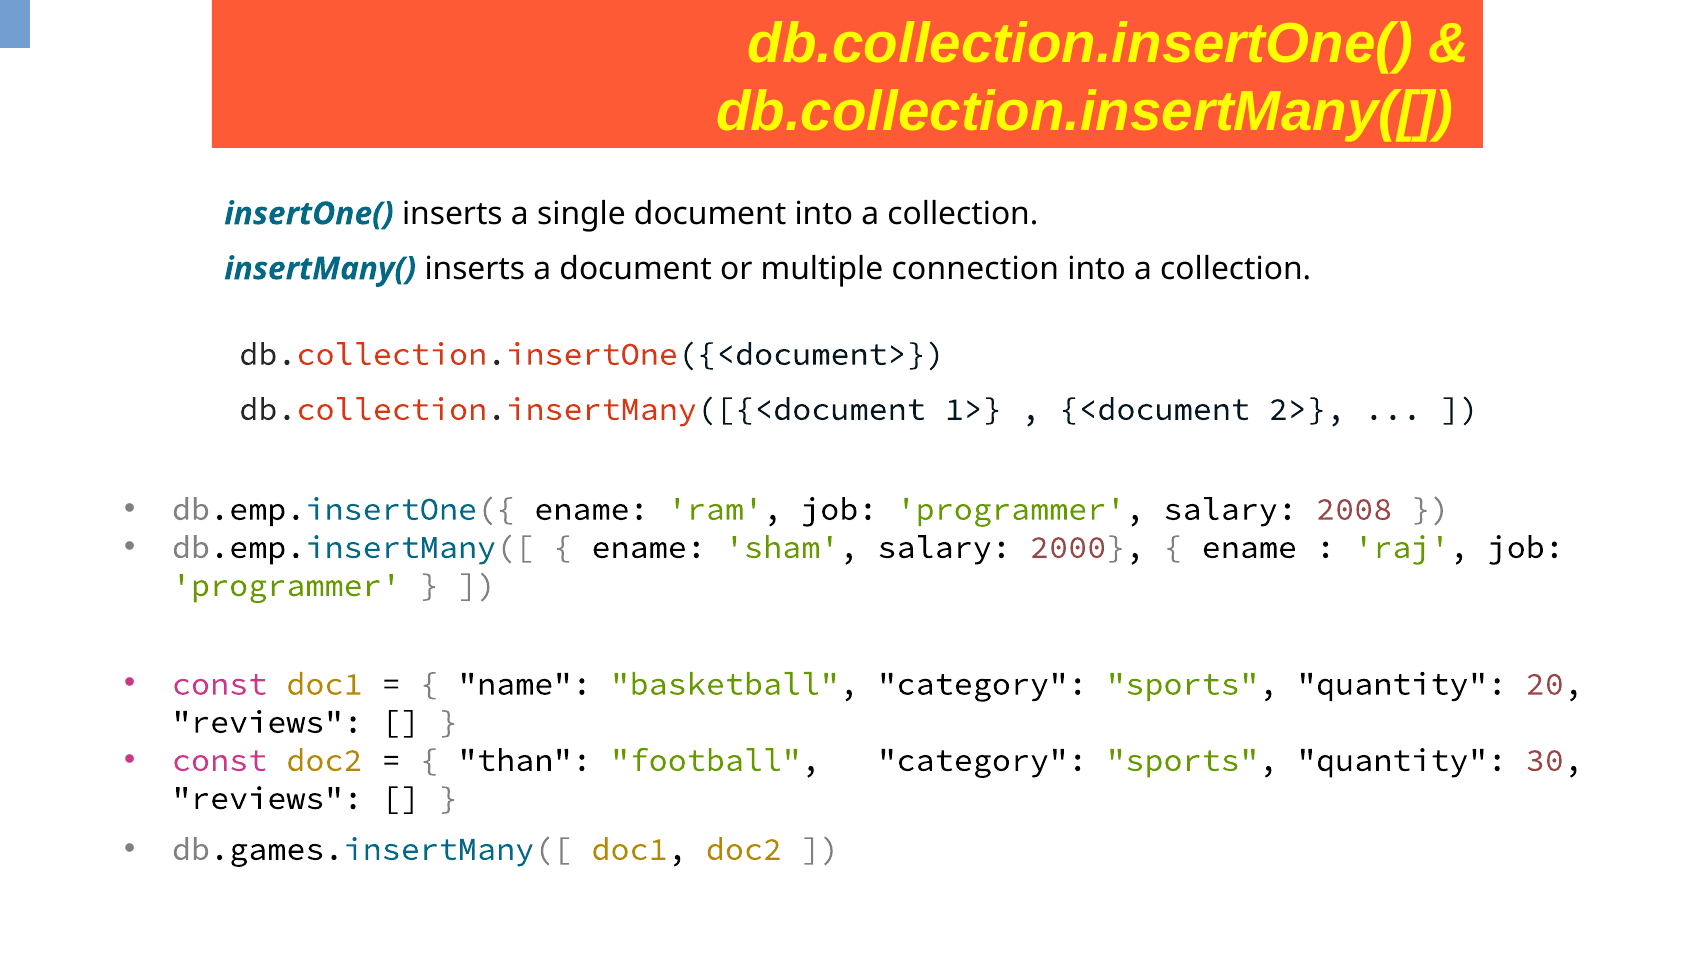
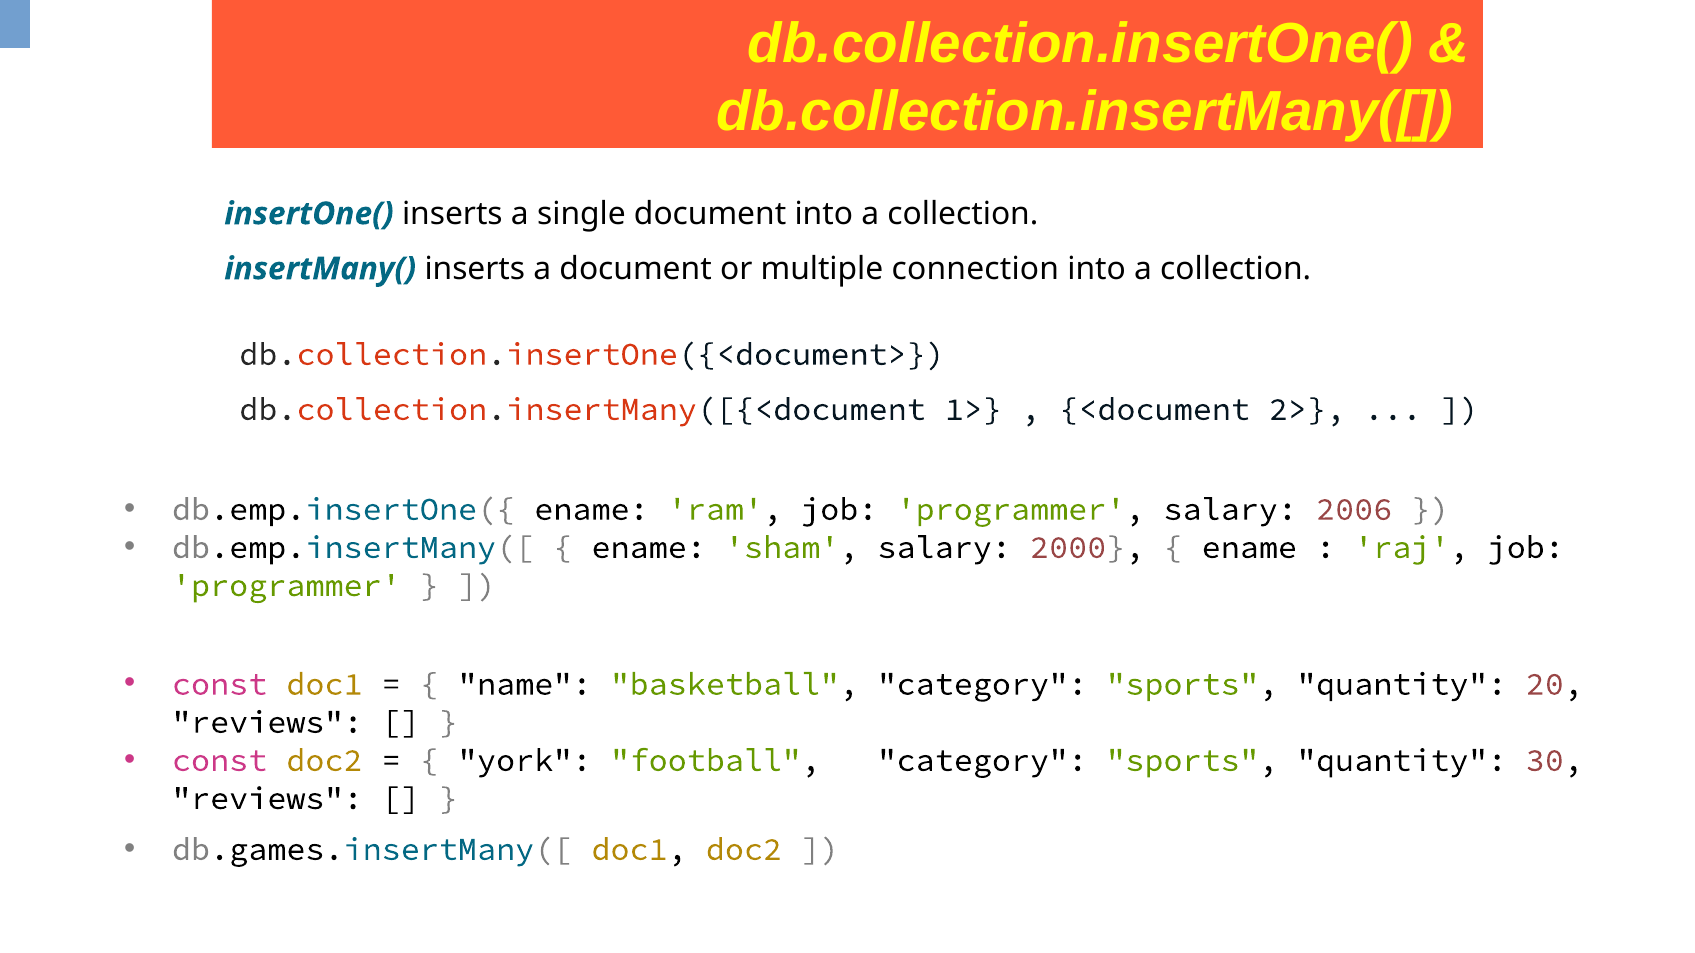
2008: 2008 -> 2006
than: than -> york
